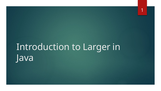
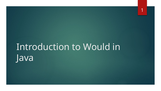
Larger: Larger -> Would
